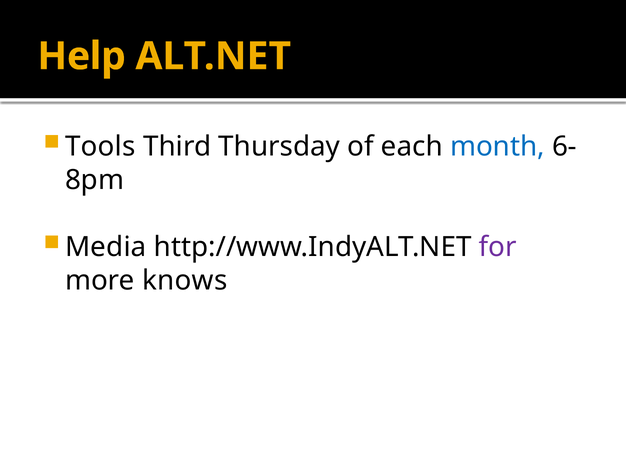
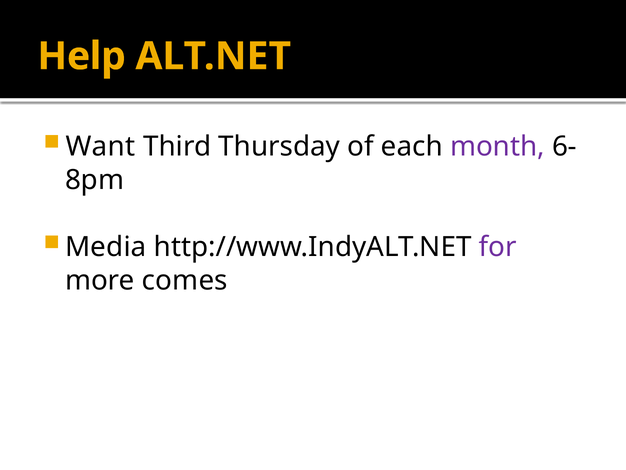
Tools: Tools -> Want
month colour: blue -> purple
knows: knows -> comes
